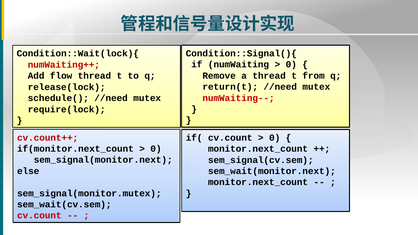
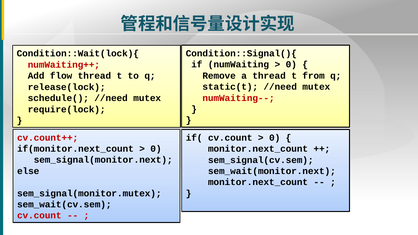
return(t: return(t -> static(t
